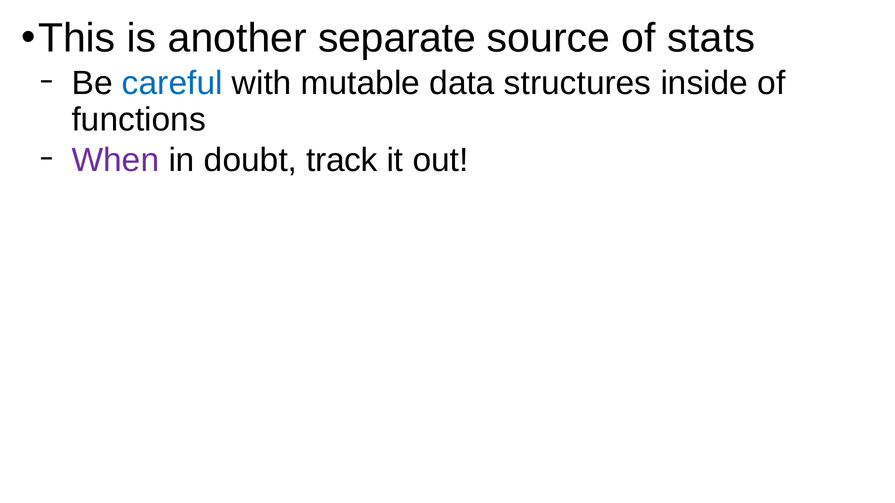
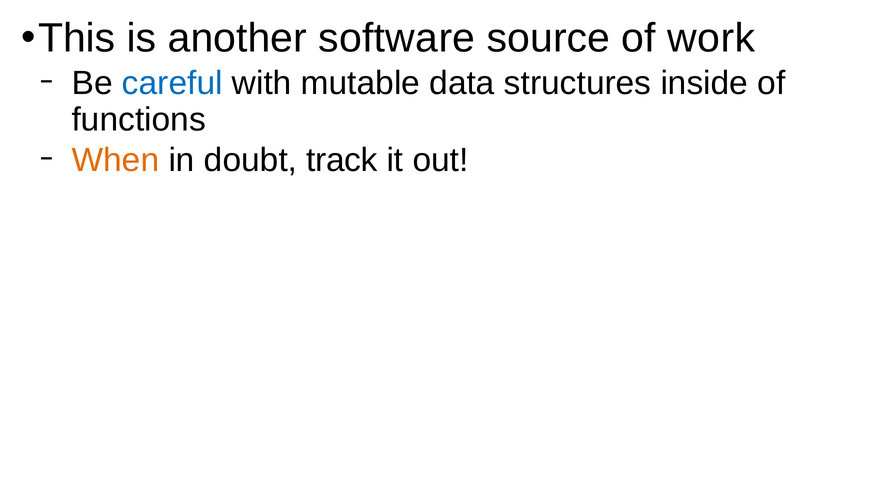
separate: separate -> software
stats: stats -> work
When colour: purple -> orange
